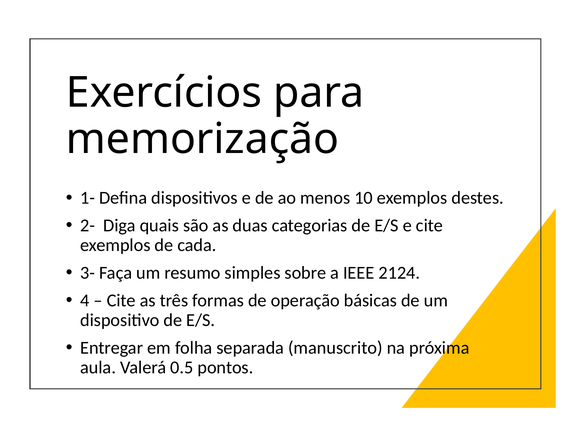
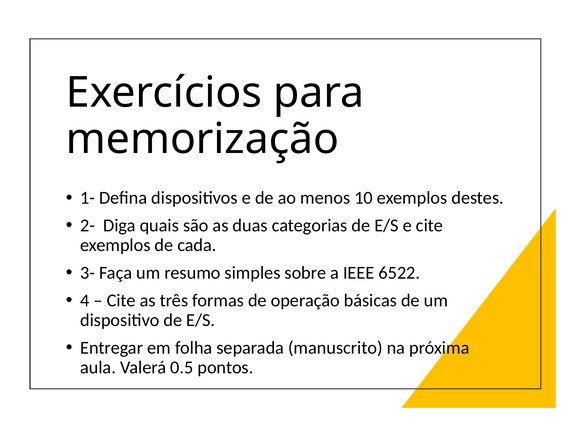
2124: 2124 -> 6522
